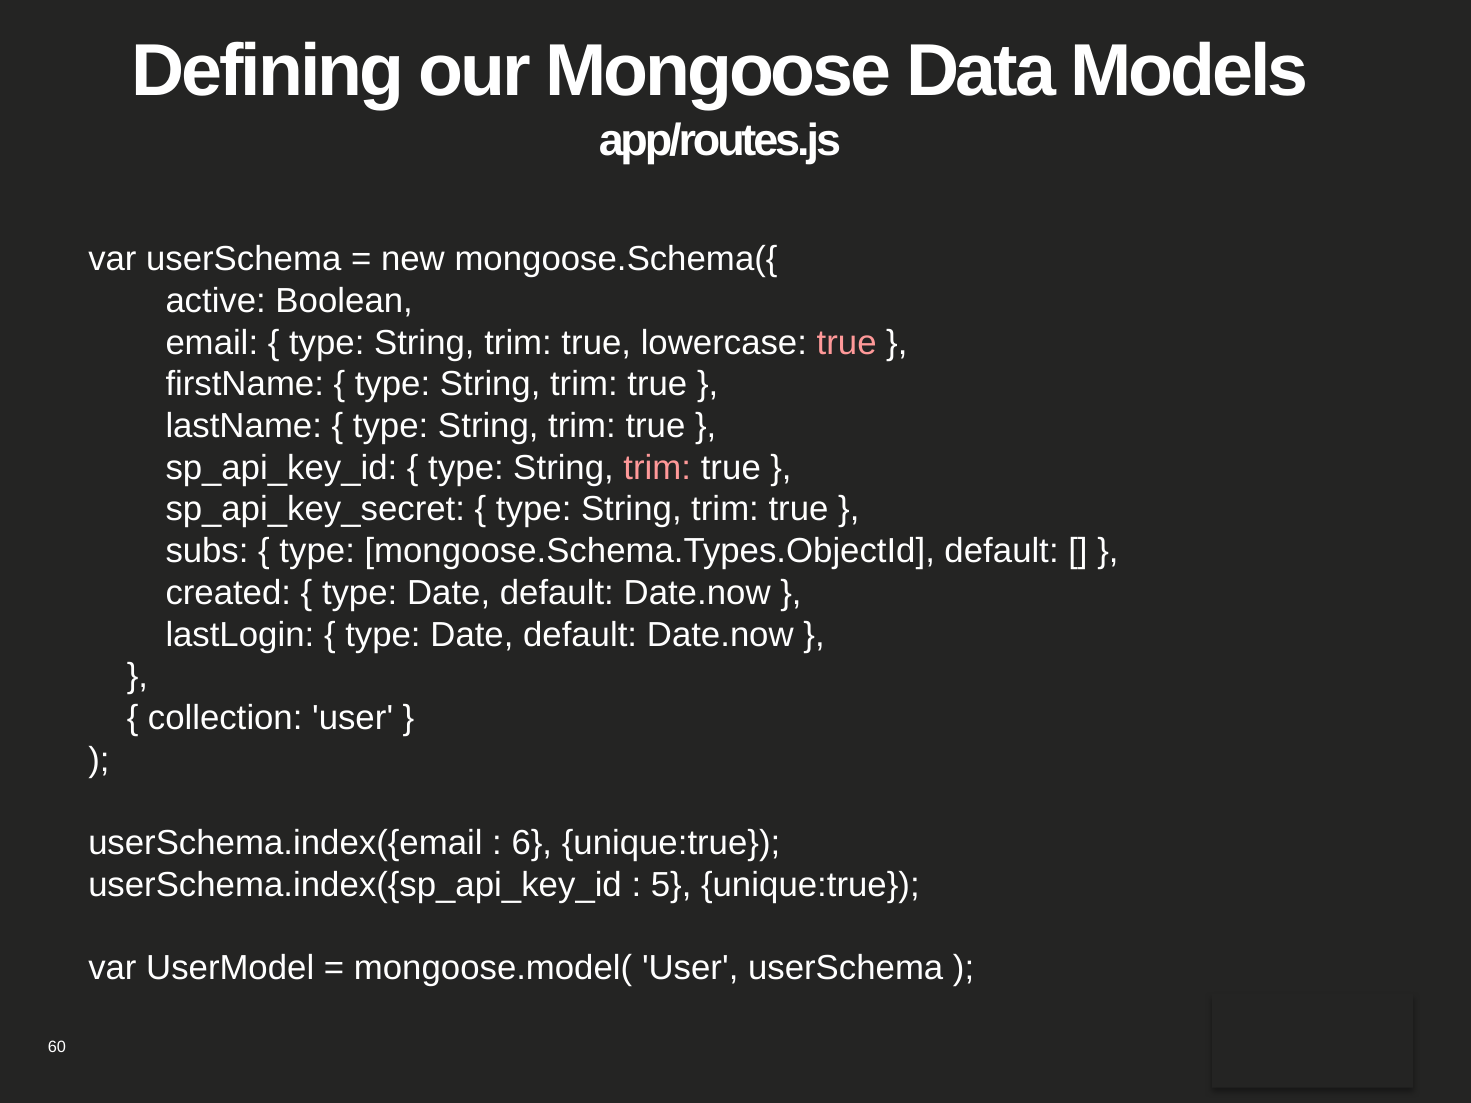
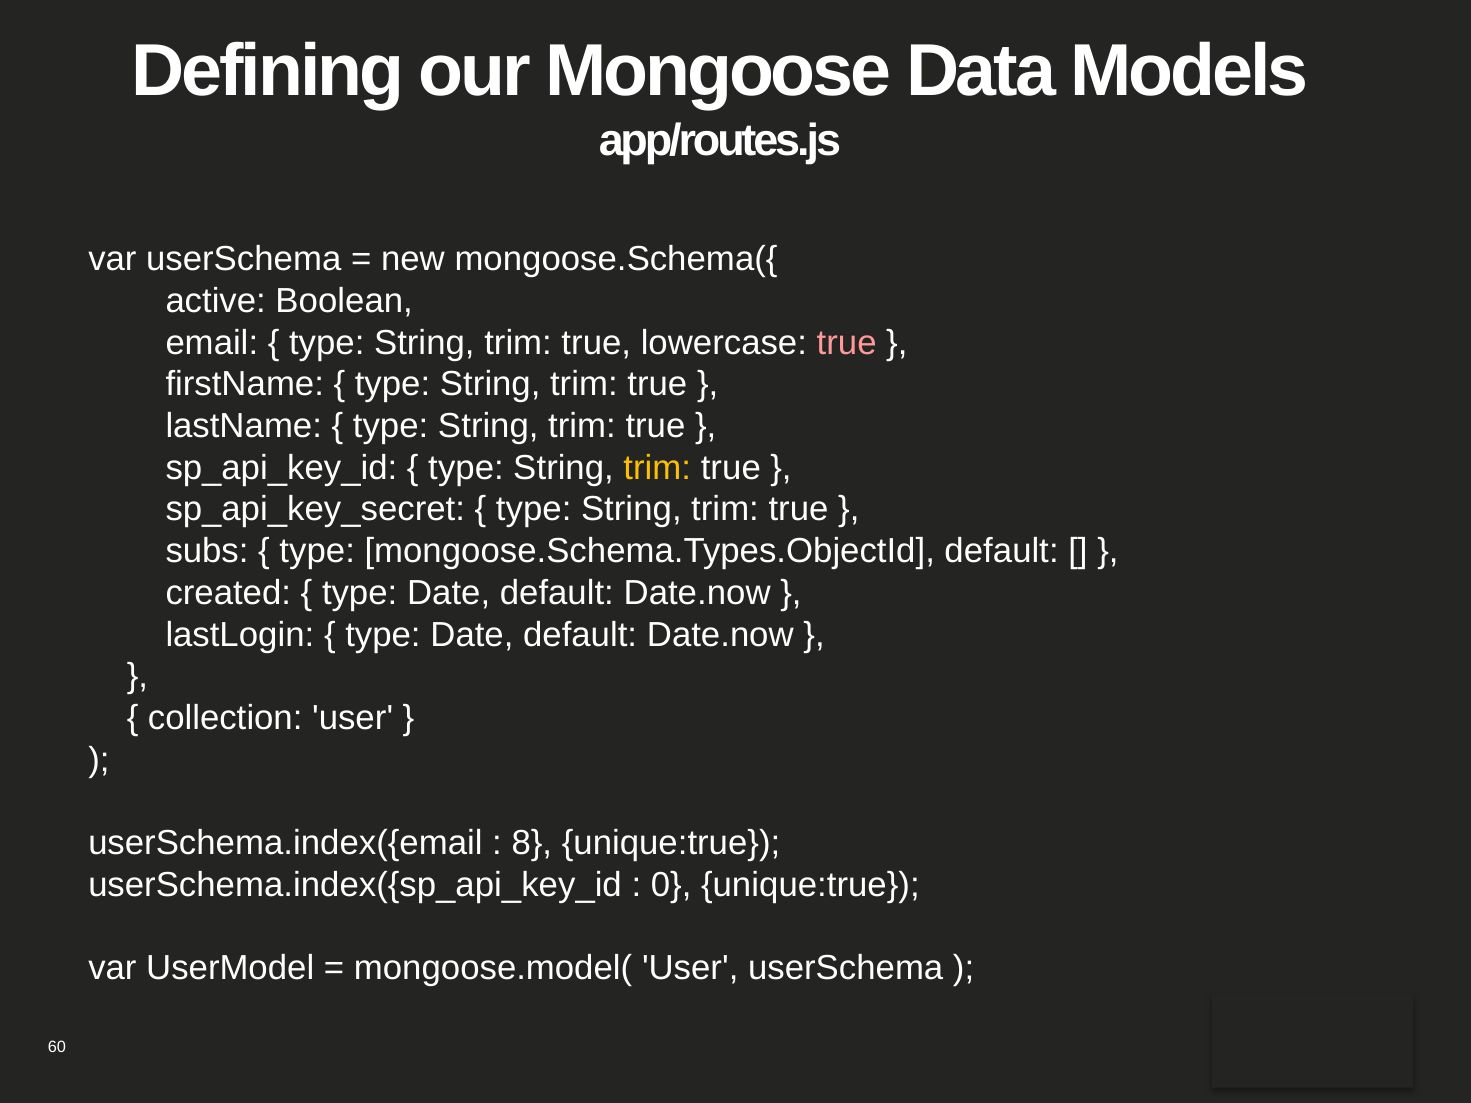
trim at (657, 468) colour: pink -> yellow
6: 6 -> 8
5: 5 -> 0
